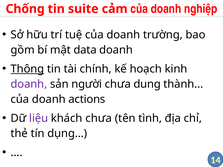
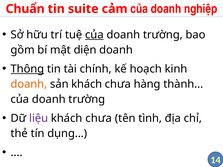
Chống: Chống -> Chuẩn
của at (94, 35) underline: none -> present
data: data -> diện
doanh at (29, 84) colour: purple -> orange
sản người: người -> khách
dung: dung -> hàng
actions at (87, 99): actions -> trường
